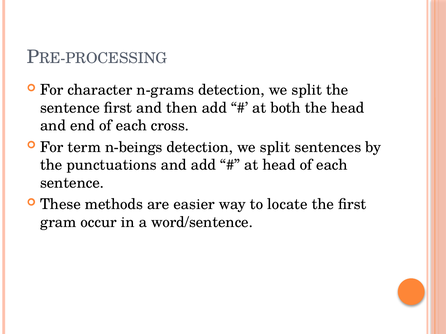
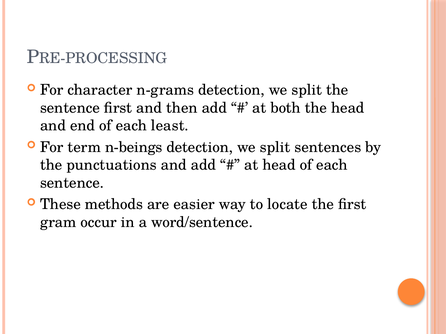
cross: cross -> least
